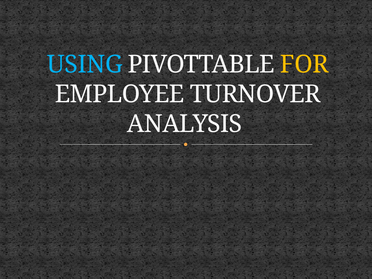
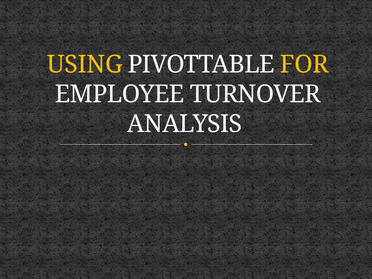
USING colour: light blue -> yellow
